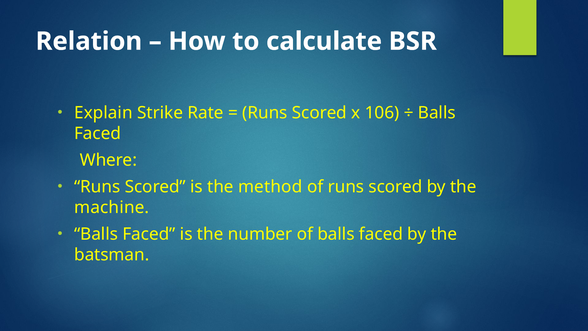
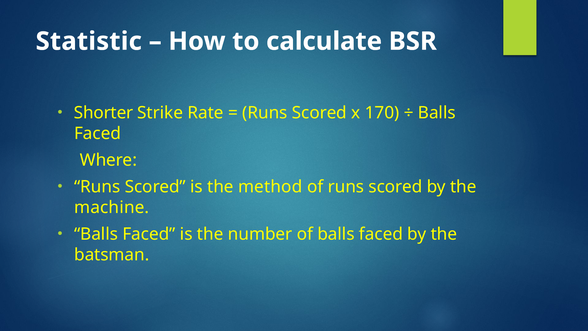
Relation: Relation -> Statistic
Explain: Explain -> Shorter
106: 106 -> 170
